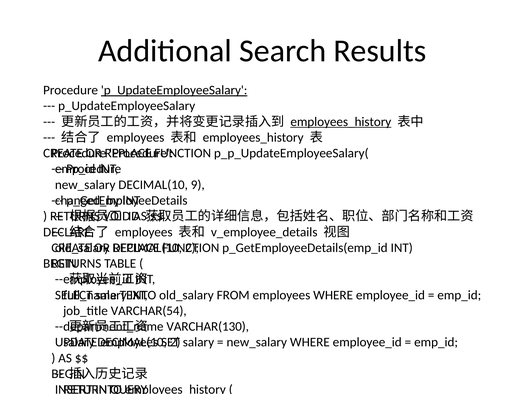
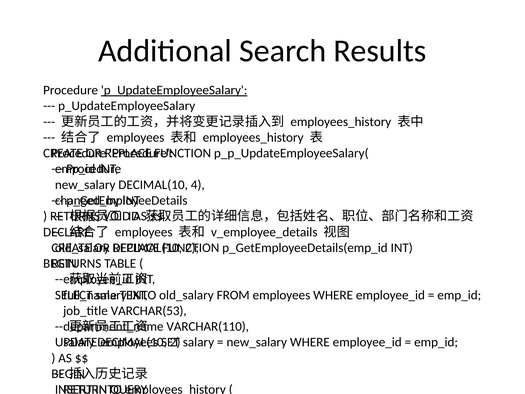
employees_history at (341, 122) underline: present -> none
9: 9 -> 4
VARCHAR(54: VARCHAR(54 -> VARCHAR(53
VARCHAR(130: VARCHAR(130 -> VARCHAR(110
